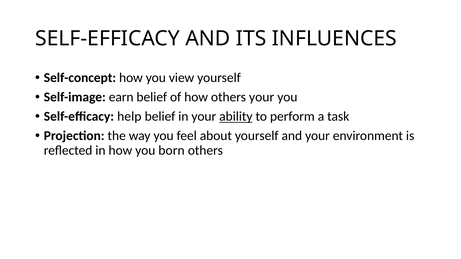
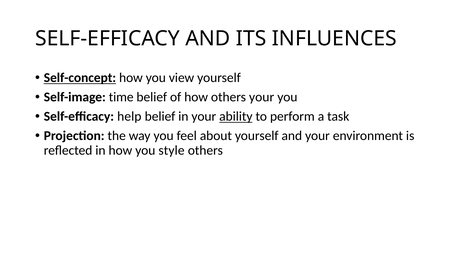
Self-concept underline: none -> present
earn: earn -> time
born: born -> style
